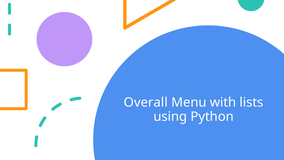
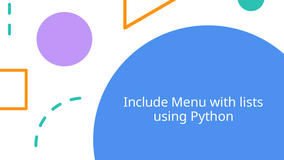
Overall: Overall -> Include
